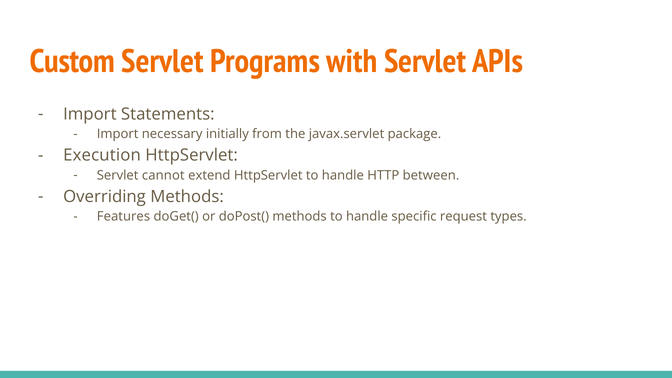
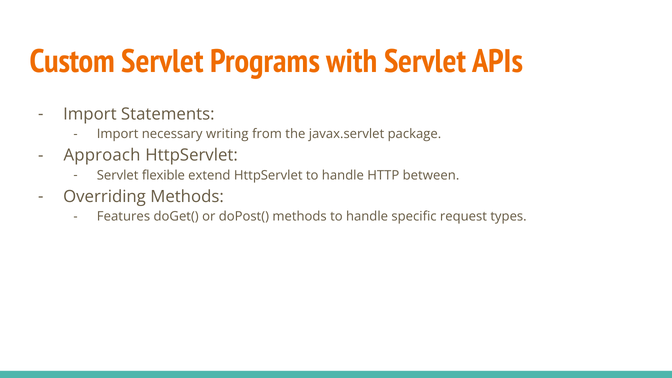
initially: initially -> writing
Execution: Execution -> Approach
cannot: cannot -> flexible
